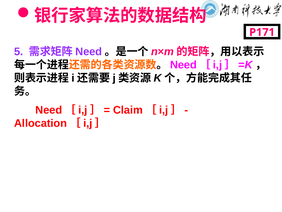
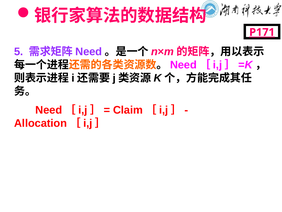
P171 underline: none -> present
